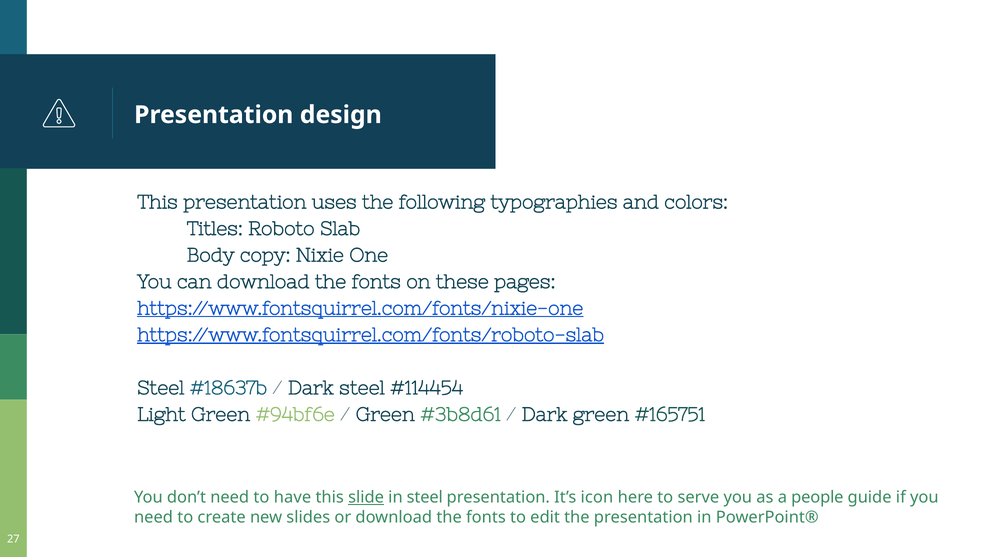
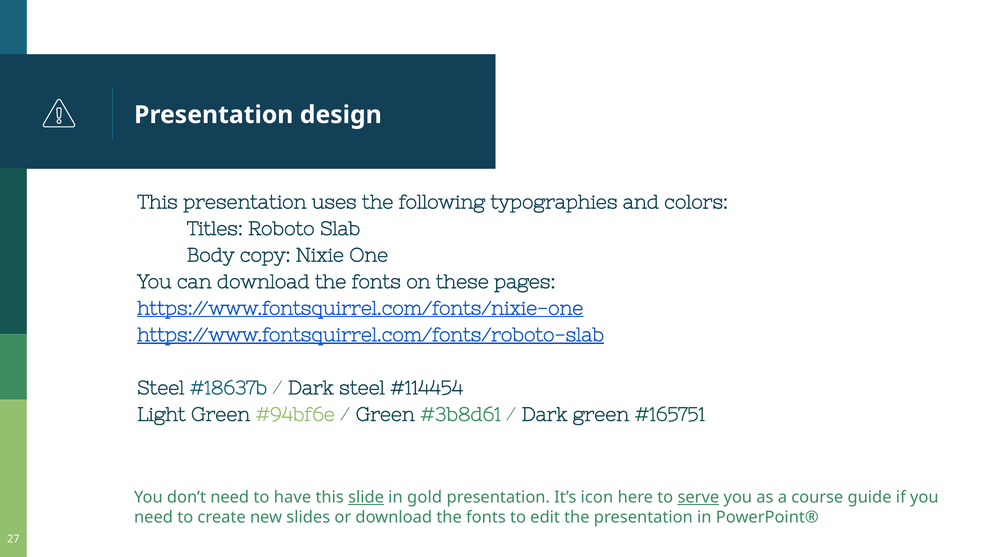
in steel: steel -> gold
serve underline: none -> present
people: people -> course
